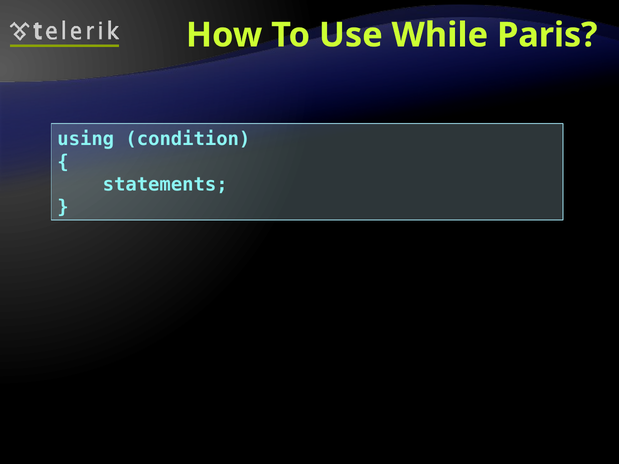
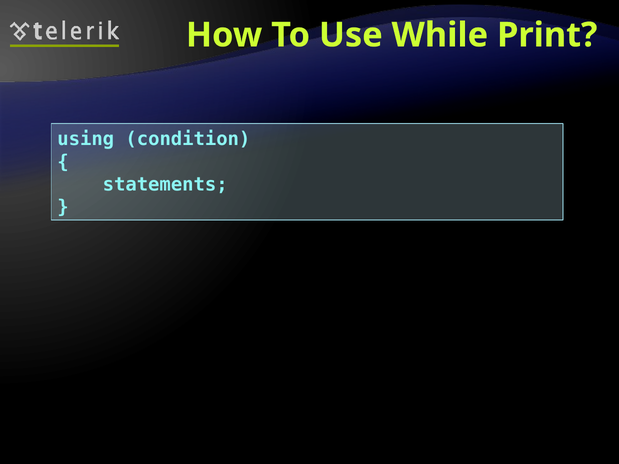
Paris: Paris -> Print
